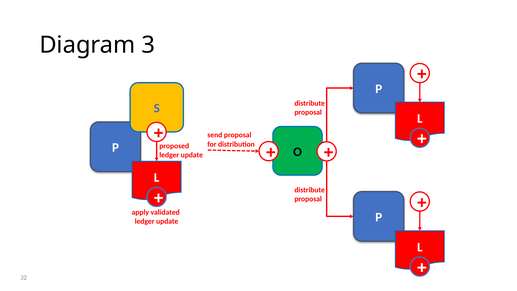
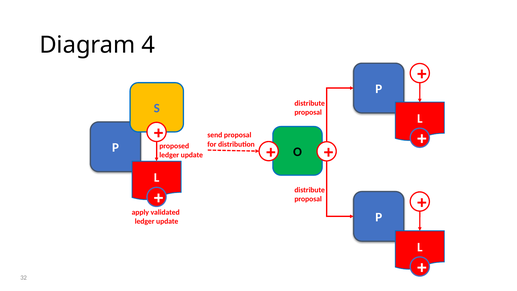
3: 3 -> 4
